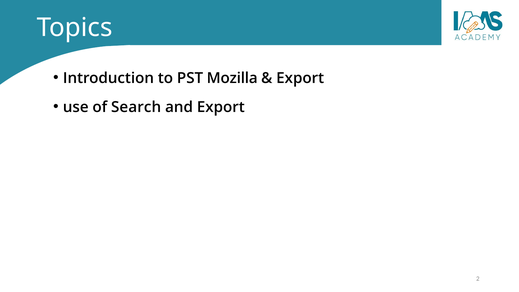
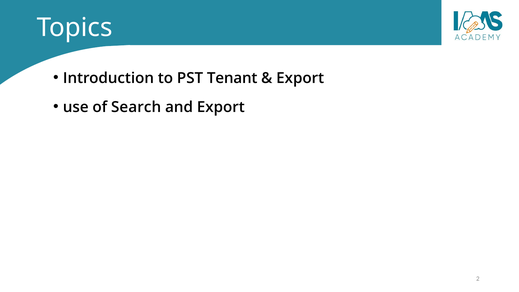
Mozilla: Mozilla -> Tenant
